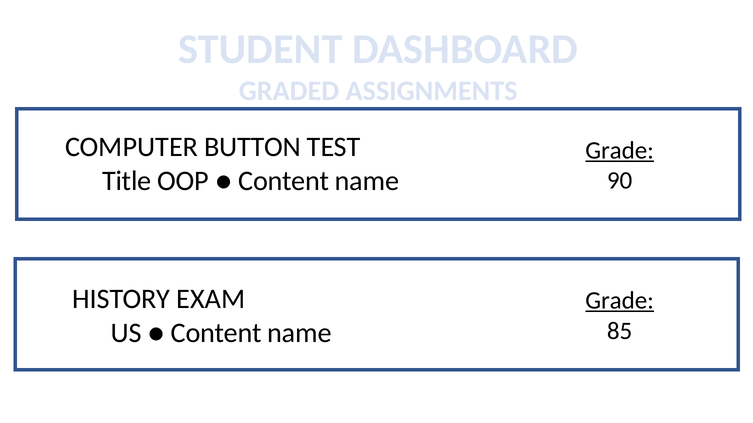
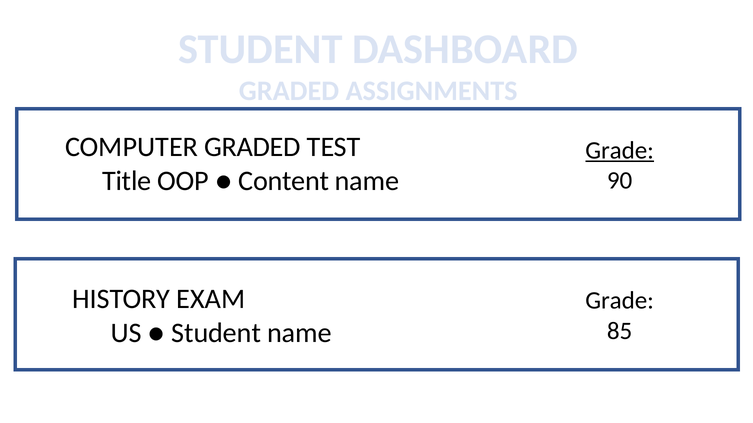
COMPUTER BUTTON: BUTTON -> GRADED
Grade at (620, 301) underline: present -> none
Content at (216, 333): Content -> Student
